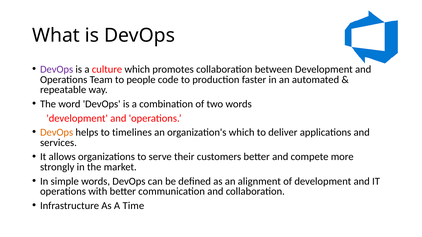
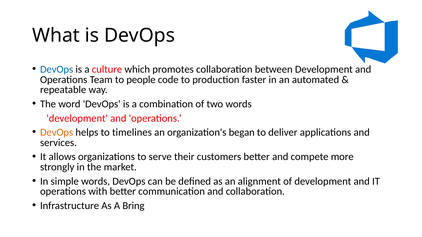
DevOps at (57, 69) colour: purple -> blue
organization's which: which -> began
Time: Time -> Bring
